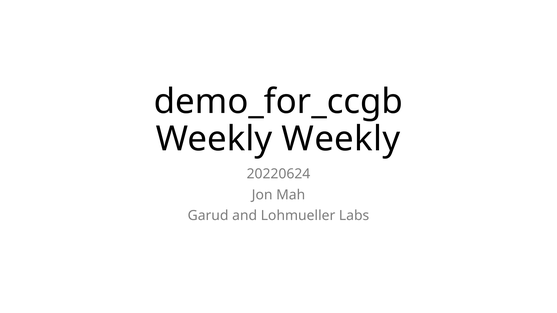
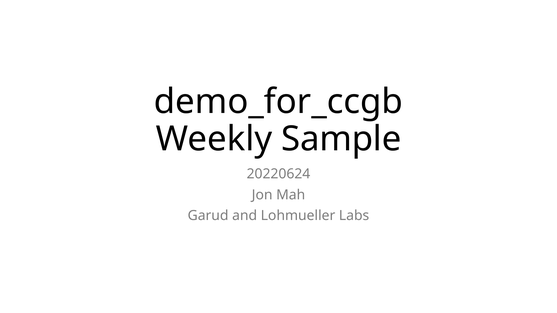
Weekly Weekly: Weekly -> Sample
